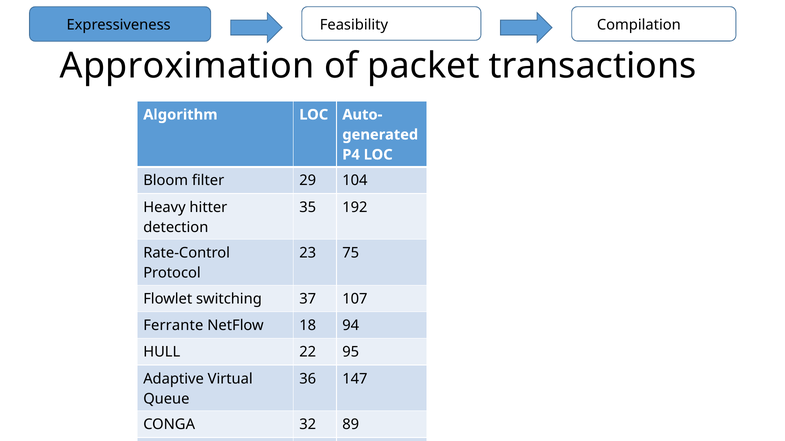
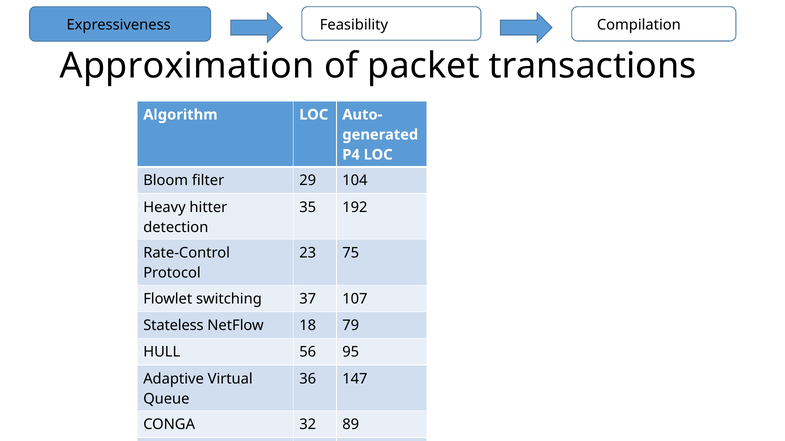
Ferrante: Ferrante -> Stateless
94: 94 -> 79
22: 22 -> 56
